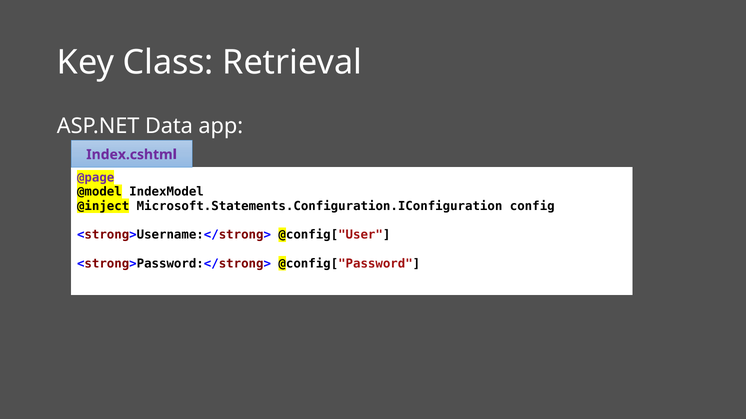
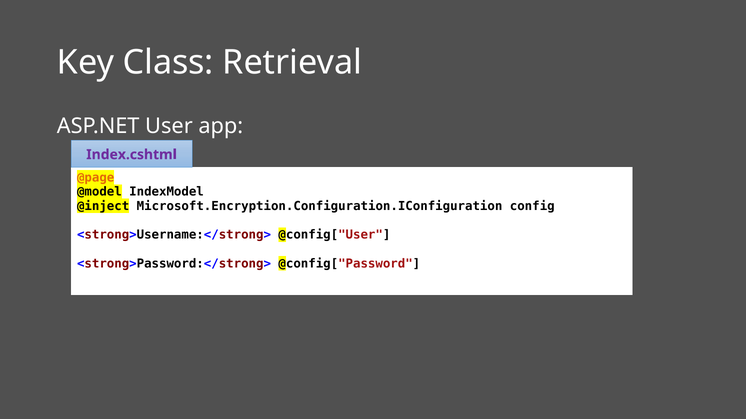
Data: Data -> User
@page colour: purple -> orange
Microsoft.Statements.Configuration.IConfiguration: Microsoft.Statements.Configuration.IConfiguration -> Microsoft.Encryption.Configuration.IConfiguration
